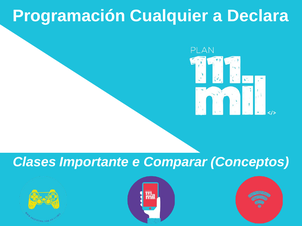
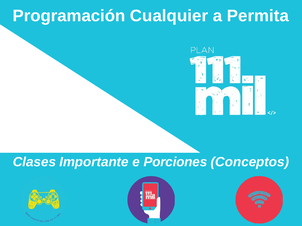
Declara: Declara -> Permita
Comparar: Comparar -> Porciones
